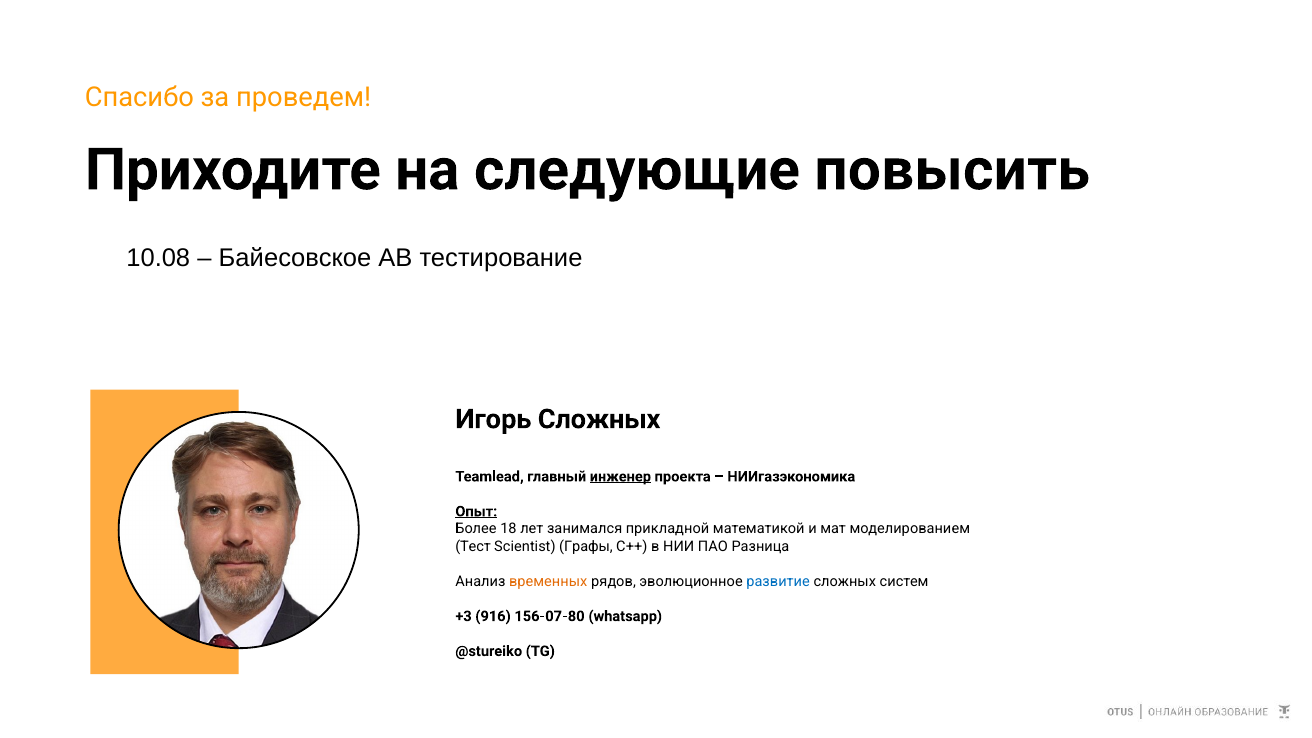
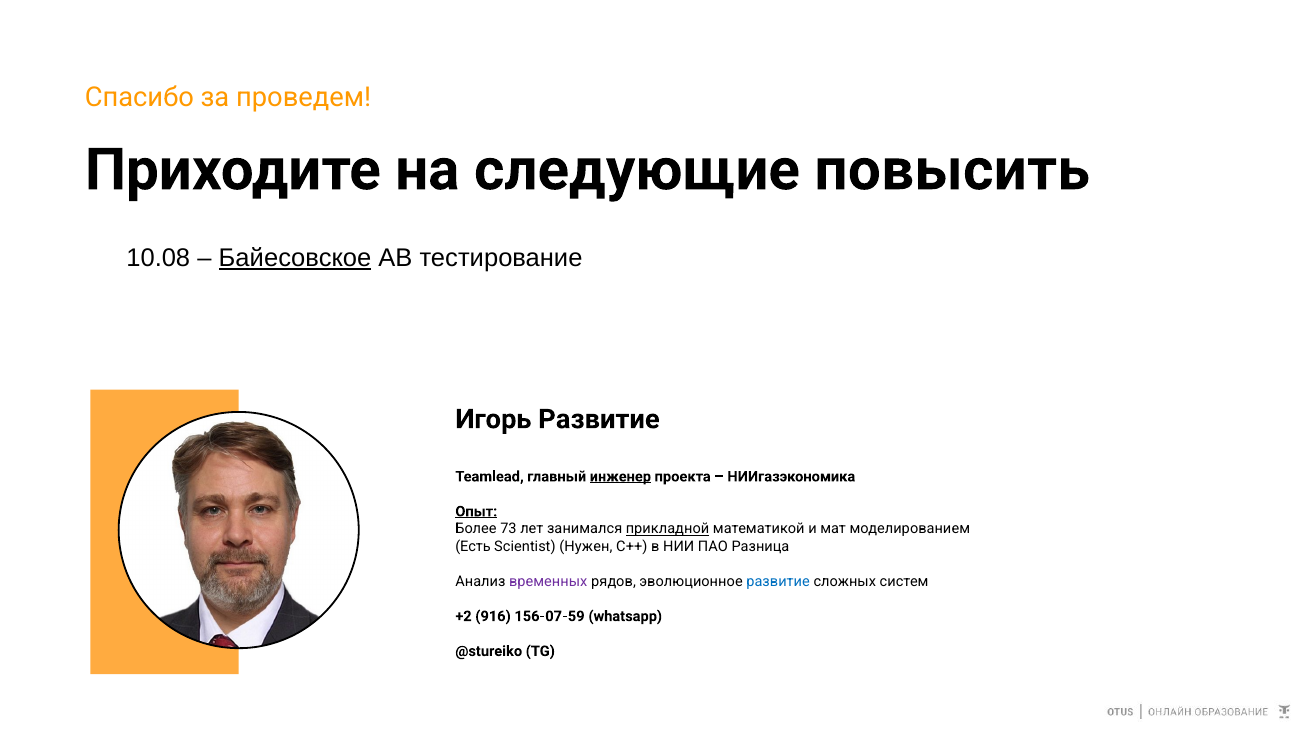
Байесовское underline: none -> present
Игорь Сложных: Сложных -> Развитие
18: 18 -> 73
прикладной underline: none -> present
Тест: Тест -> Есть
Графы: Графы -> Нужен
временных colour: orange -> purple
+3: +3 -> +2
156-07-80: 156-07-80 -> 156-07-59
